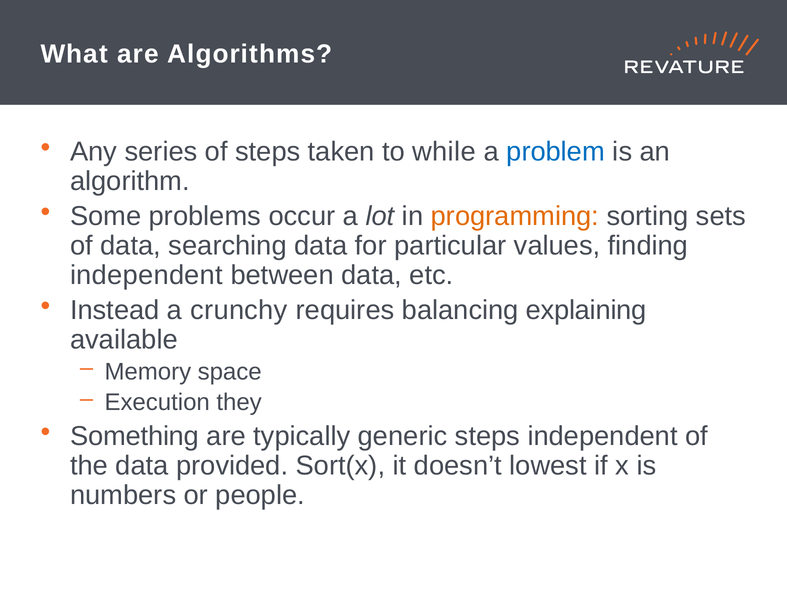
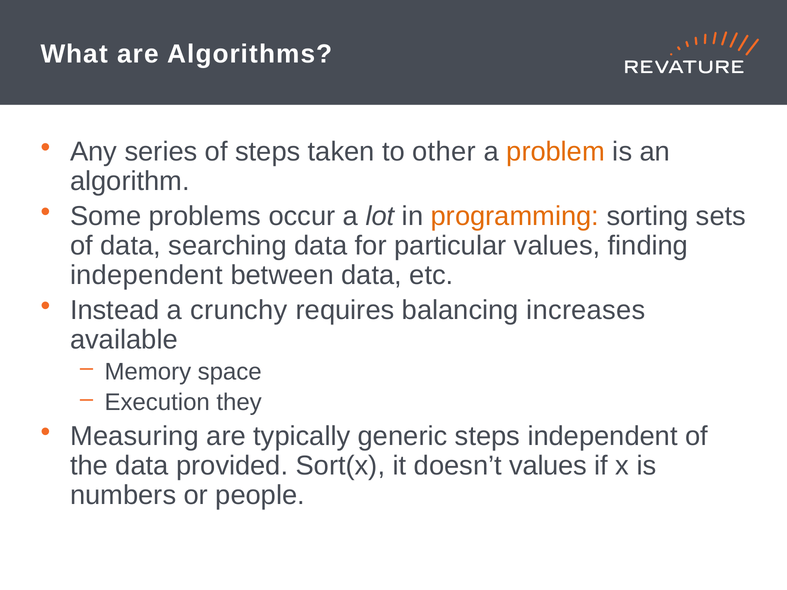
while: while -> other
problem colour: blue -> orange
explaining: explaining -> increases
Something: Something -> Measuring
doesn’t lowest: lowest -> values
